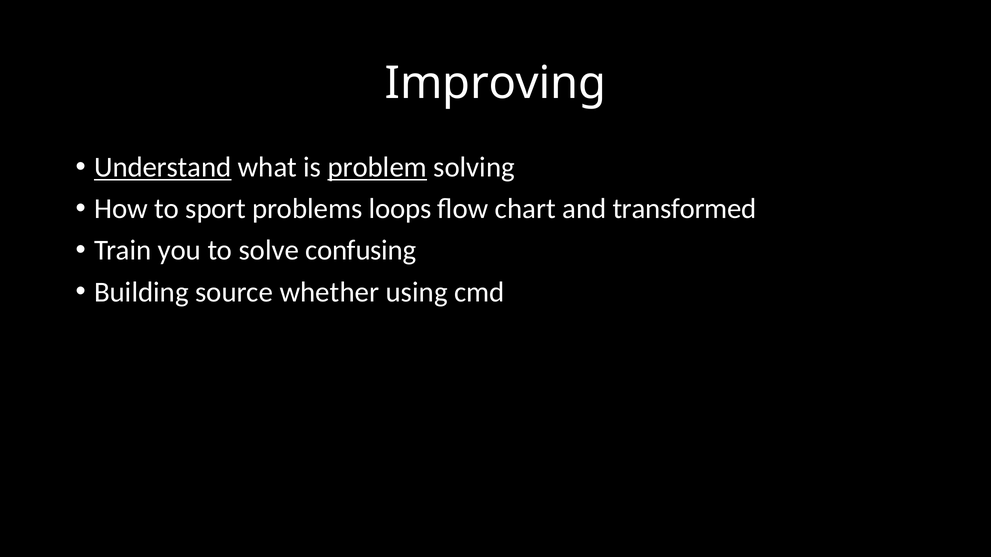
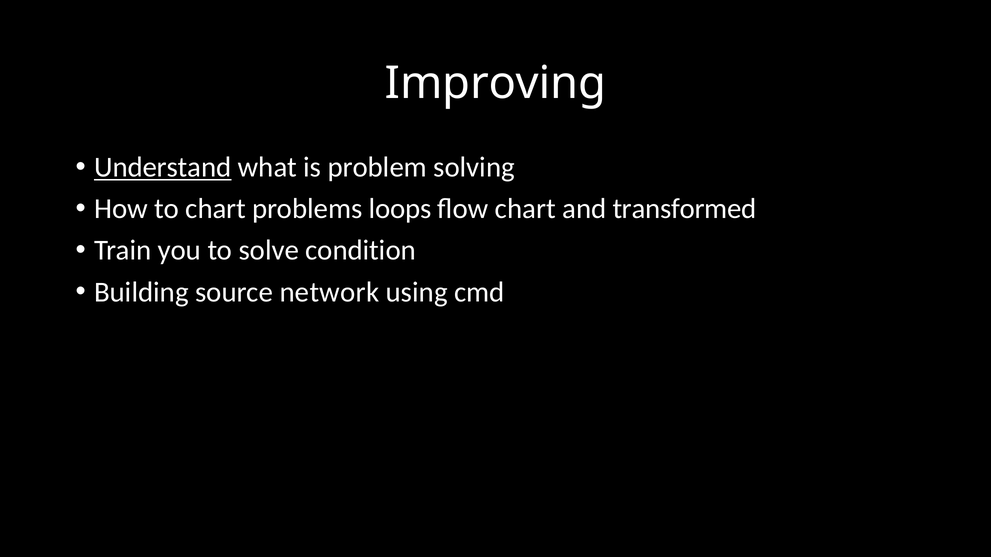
problem underline: present -> none
to sport: sport -> chart
confusing: confusing -> condition
whether: whether -> network
